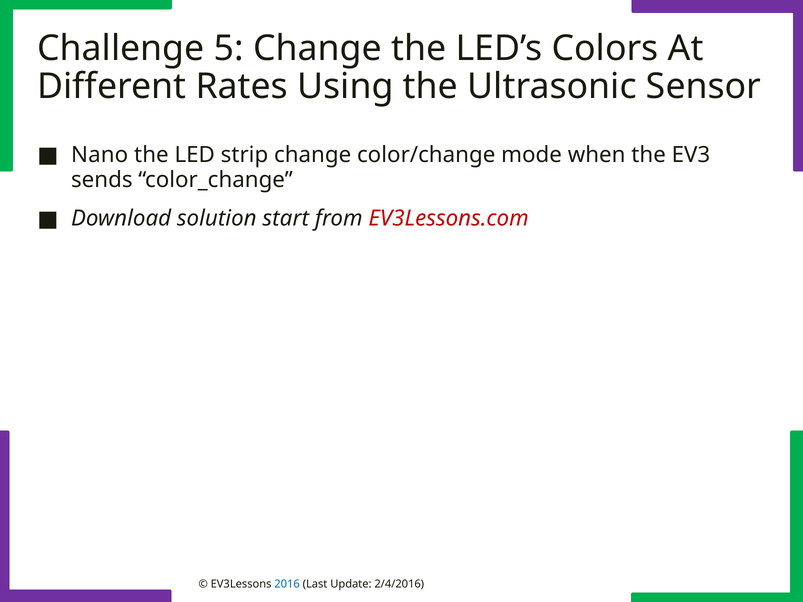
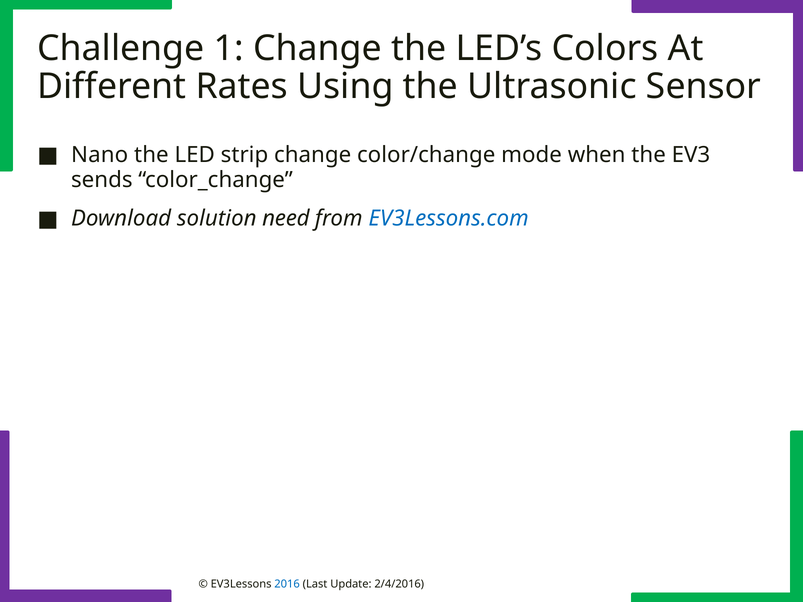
5: 5 -> 1
start: start -> need
EV3Lessons.com colour: red -> blue
